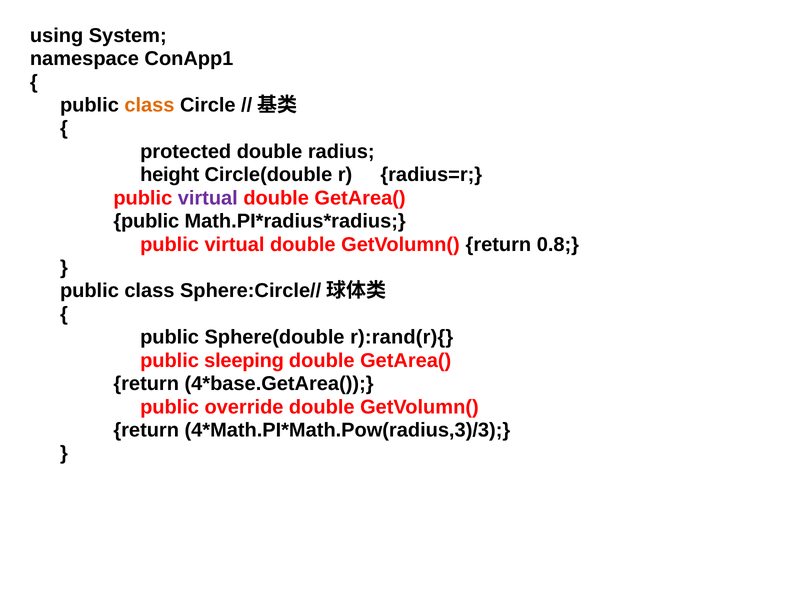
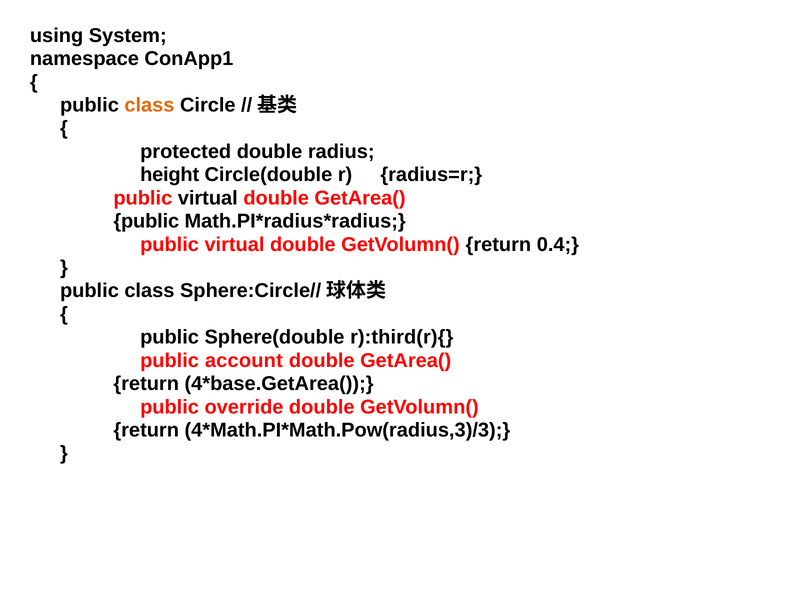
virtual at (208, 198) colour: purple -> black
0.8: 0.8 -> 0.4
r):rand(r){: r):rand(r){ -> r):third(r){
sleeping: sleeping -> account
